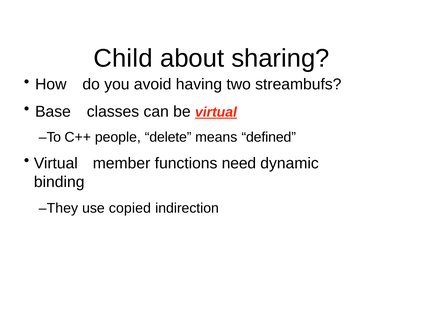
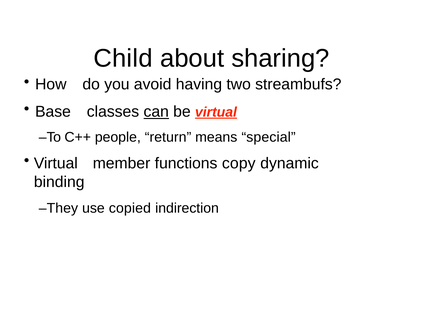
can underline: none -> present
delete: delete -> return
defined: defined -> special
need: need -> copy
